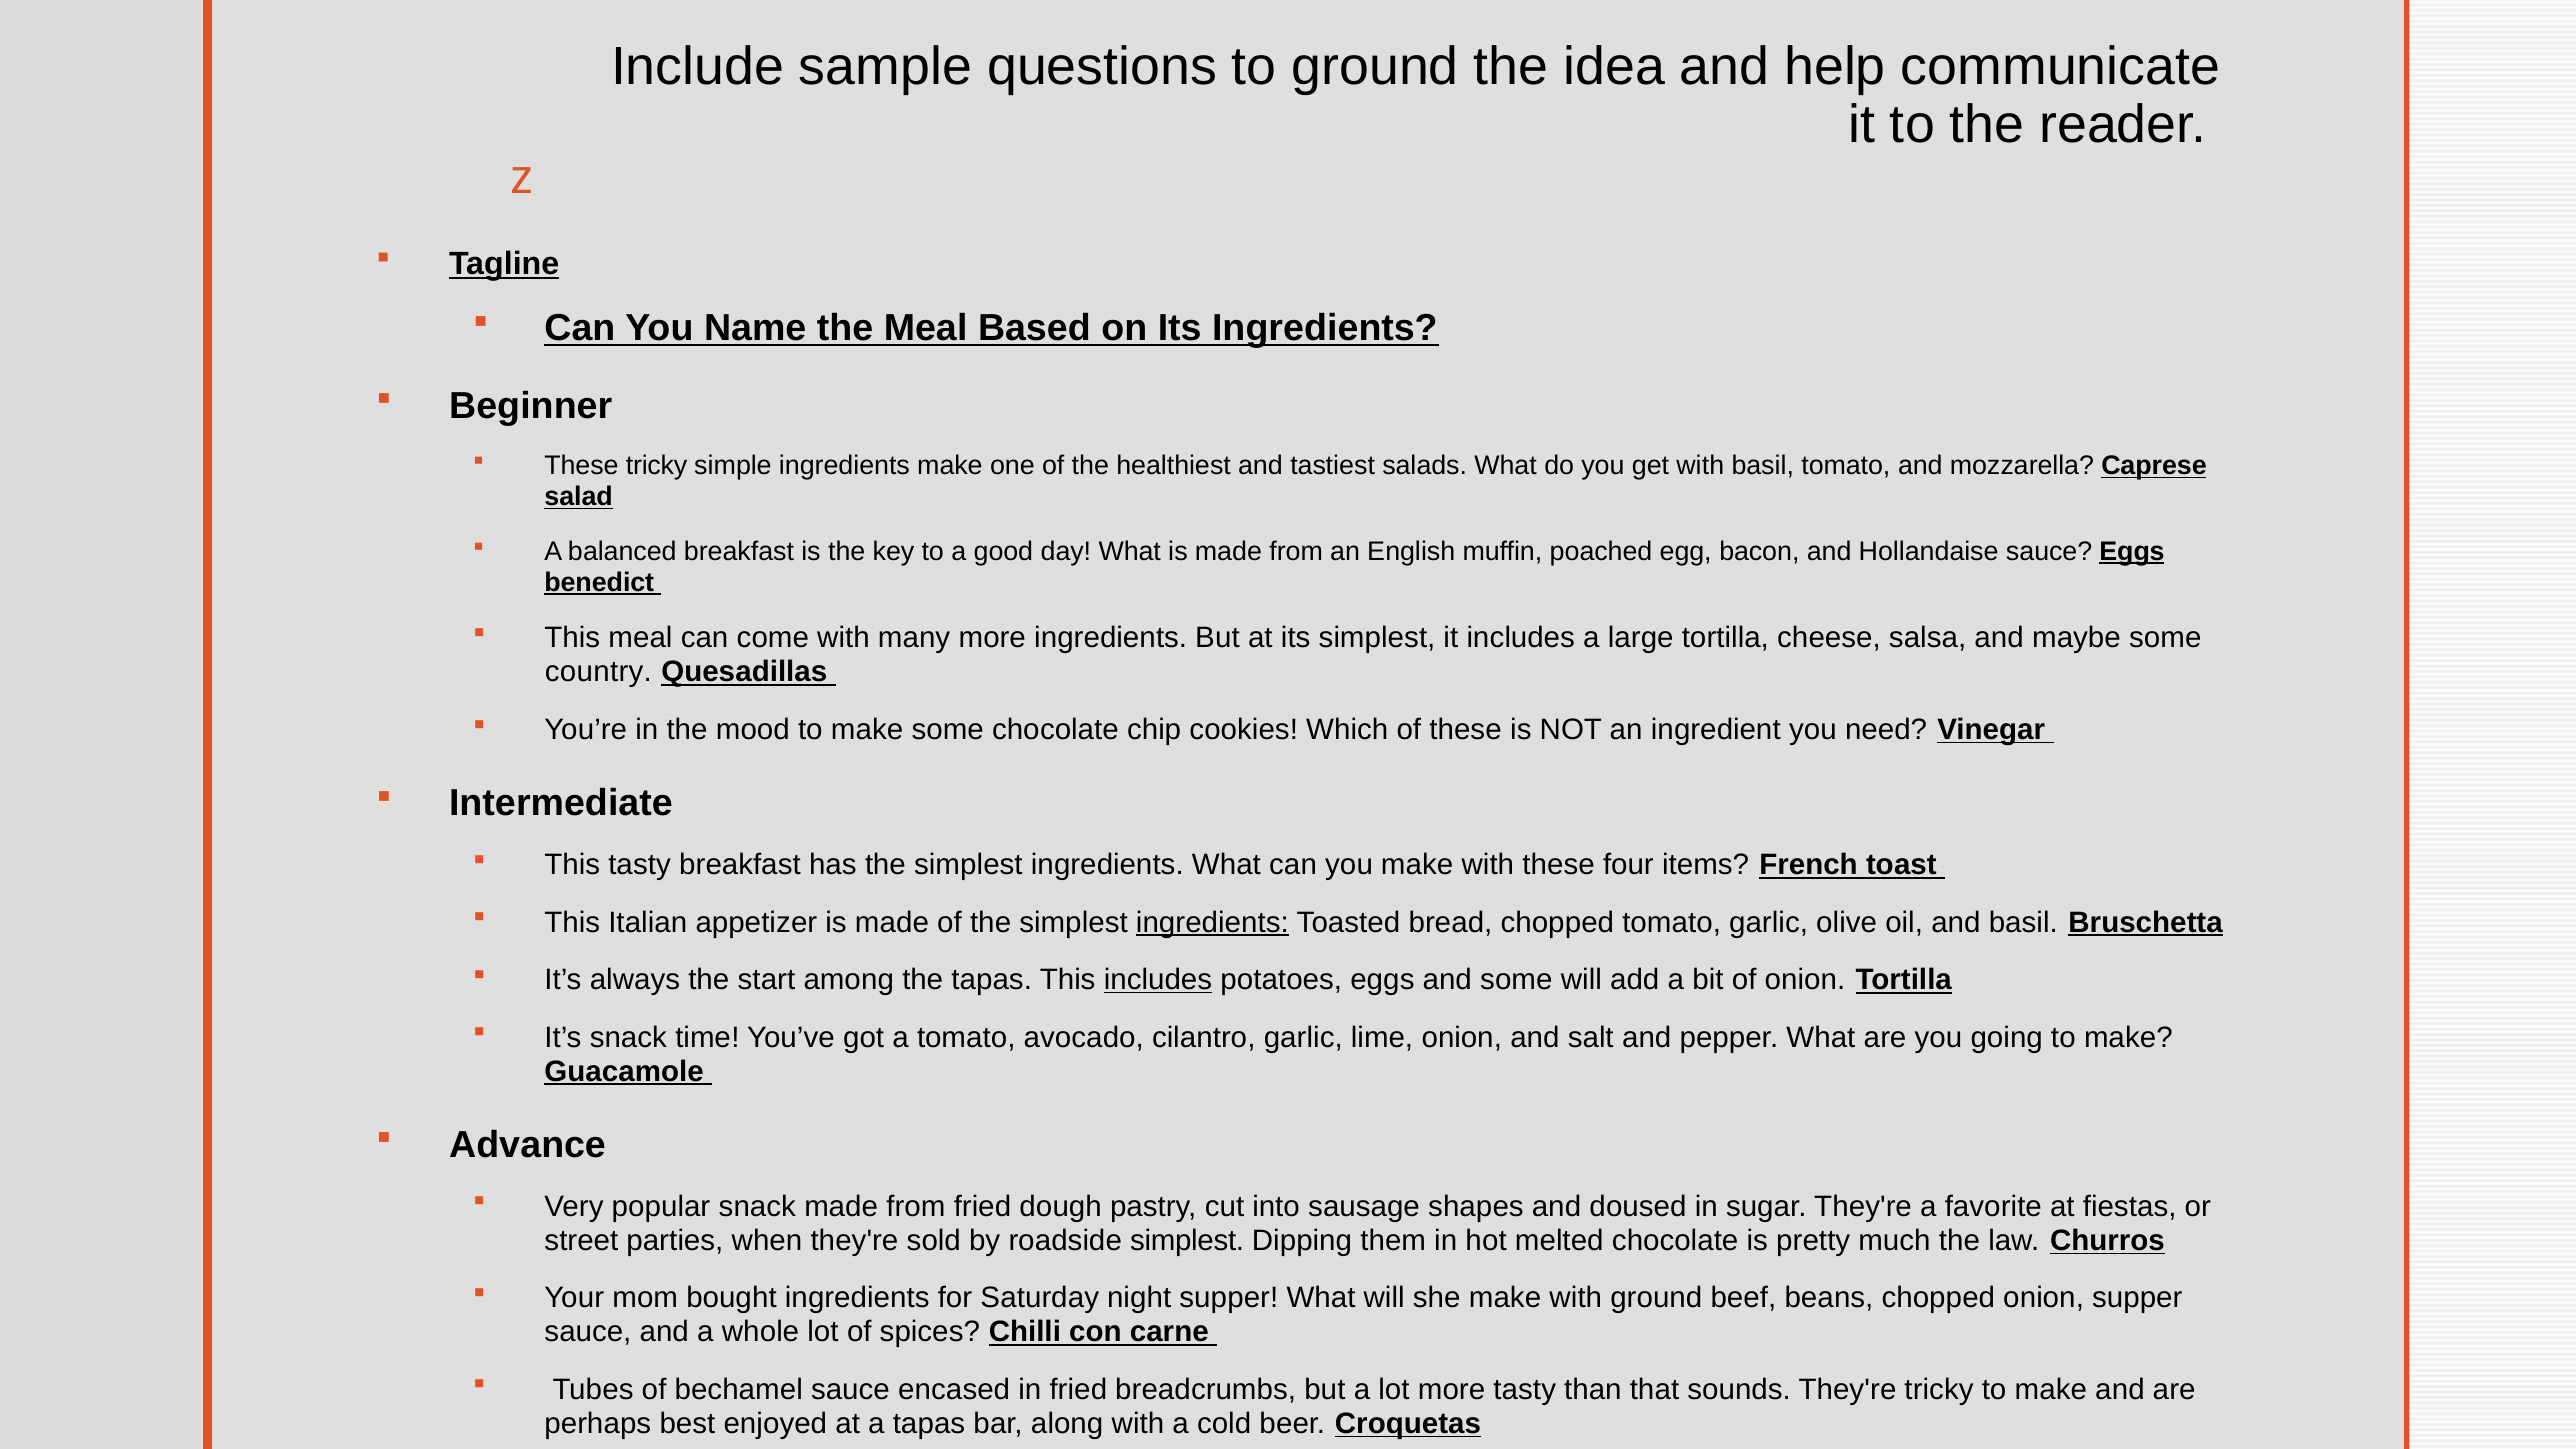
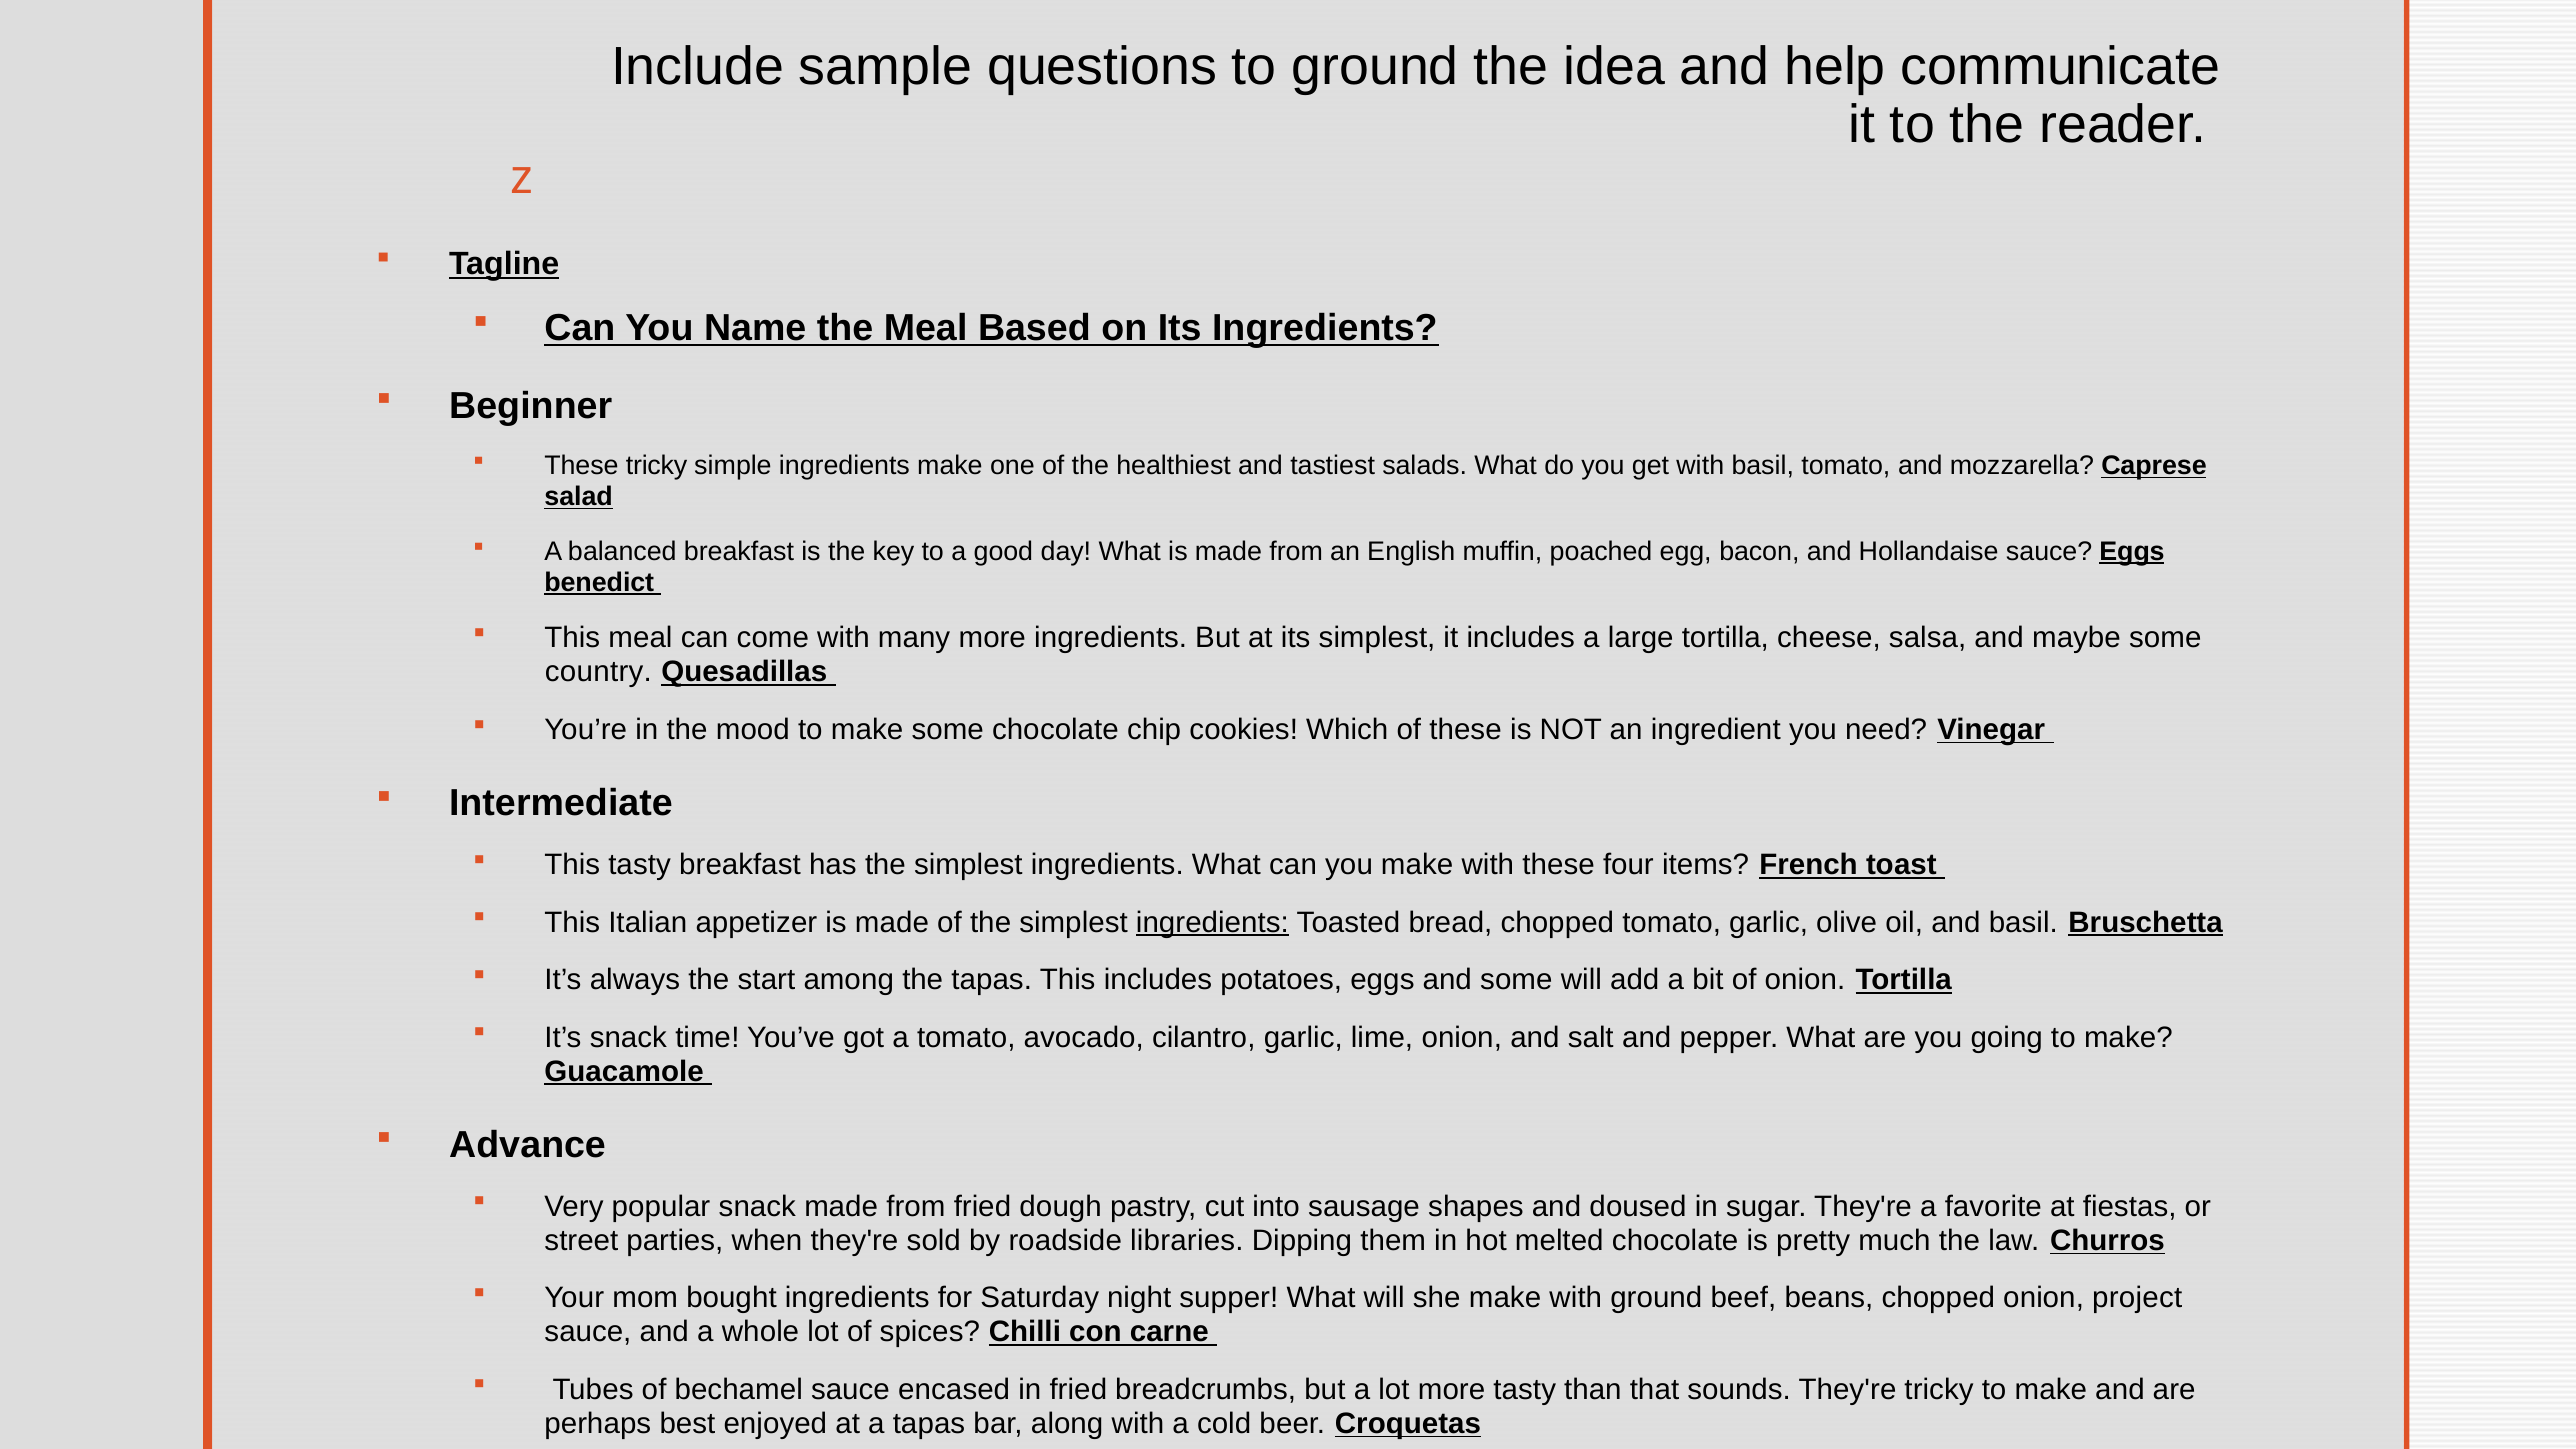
includes at (1158, 980) underline: present -> none
roadside simplest: simplest -> libraries
onion supper: supper -> project
